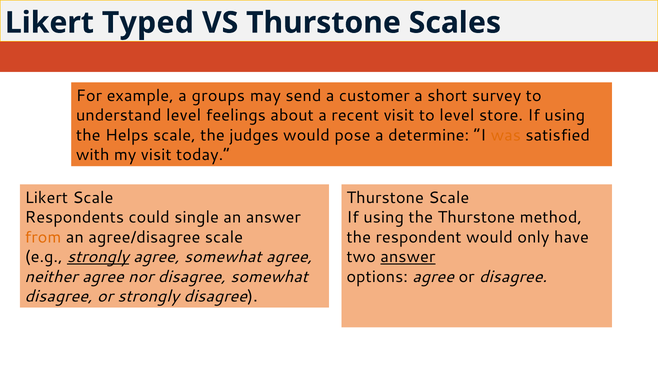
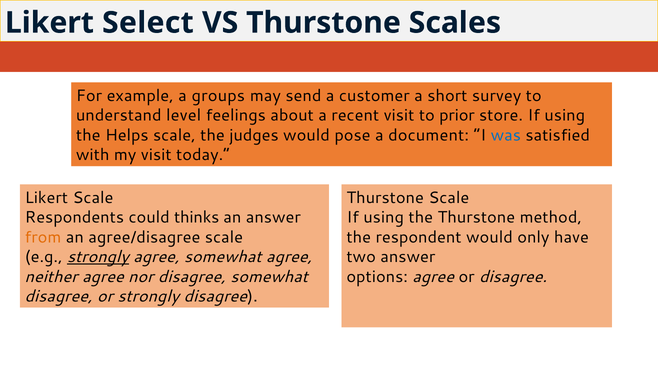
Typed: Typed -> Select
to level: level -> prior
determine: determine -> document
was colour: orange -> blue
single: single -> thinks
answer at (408, 257) underline: present -> none
